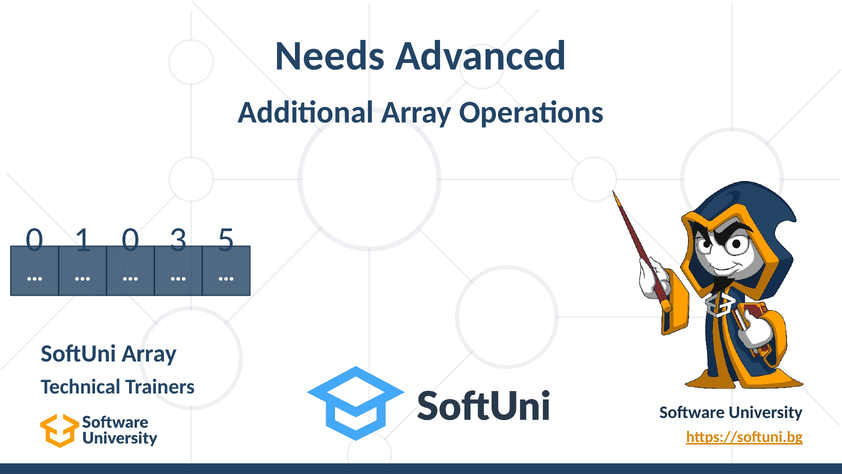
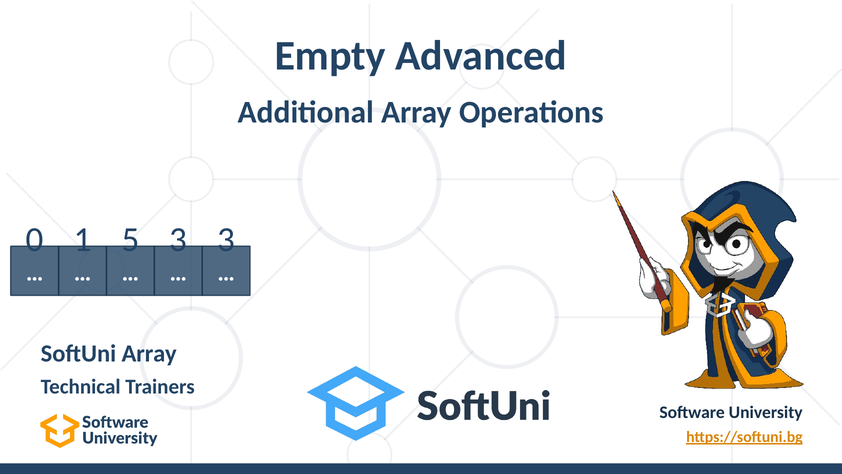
Needs: Needs -> Empty
1 0: 0 -> 5
3 5: 5 -> 3
